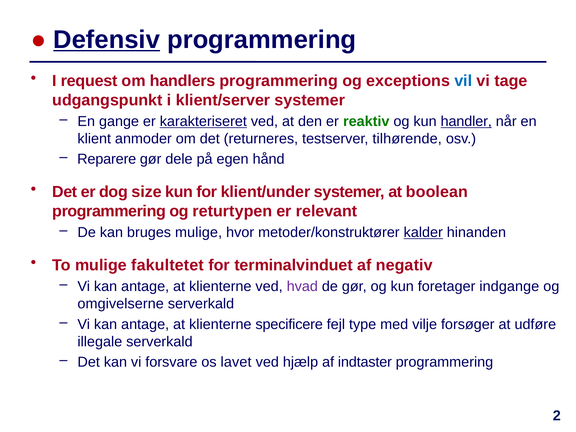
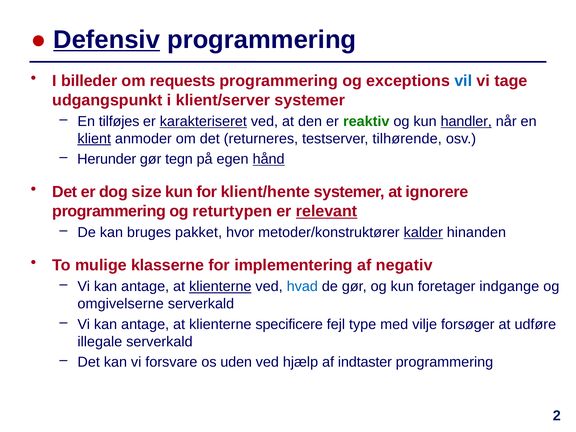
request: request -> billeder
handlers: handlers -> requests
gange: gange -> tilføjes
klient underline: none -> present
Reparere: Reparere -> Herunder
dele: dele -> tegn
hånd underline: none -> present
klient/under: klient/under -> klient/hente
boolean: boolean -> ignorere
relevant underline: none -> present
bruges mulige: mulige -> pakket
fakultetet: fakultetet -> klasserne
terminalvinduet: terminalvinduet -> implementering
klienterne at (220, 287) underline: none -> present
hvad colour: purple -> blue
lavet: lavet -> uden
